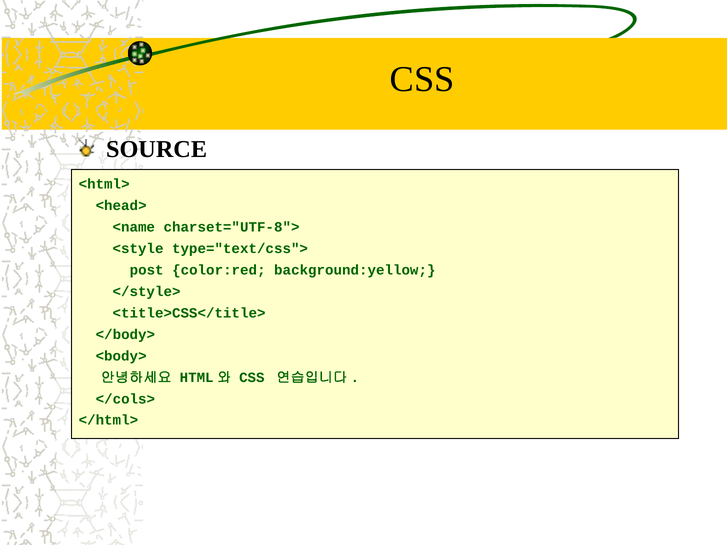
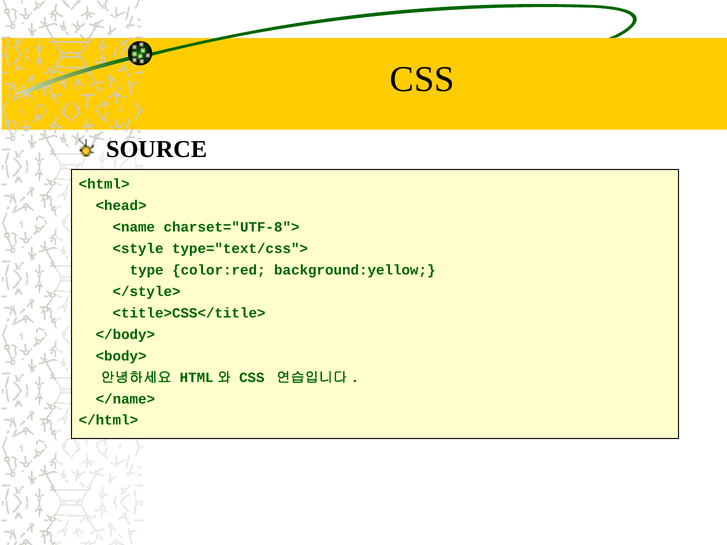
post: post -> type
</cols>: </cols> -> </name>
